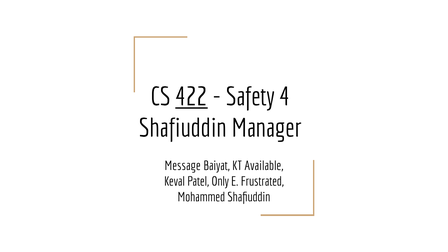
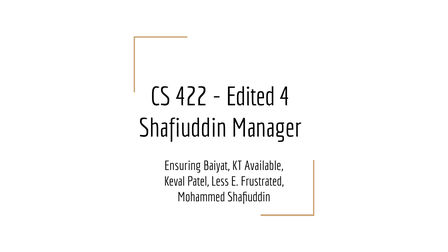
422 underline: present -> none
Safety: Safety -> Edited
Message: Message -> Ensuring
Only: Only -> Less
